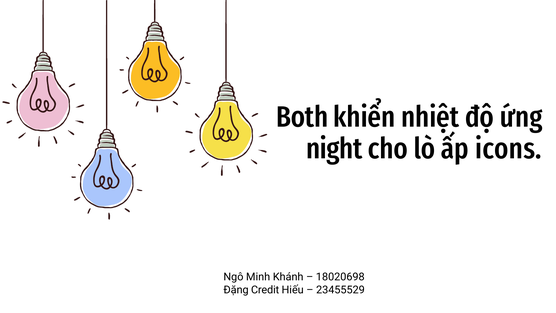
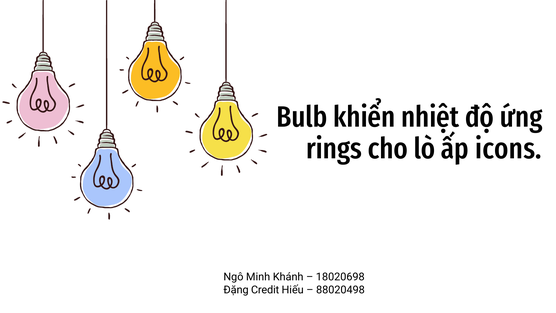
Both: Both -> Bulb
night: night -> rings
23455529: 23455529 -> 88020498
